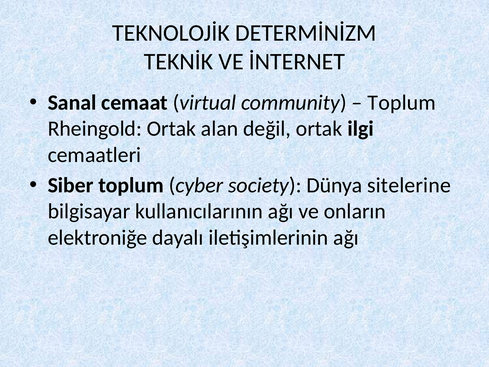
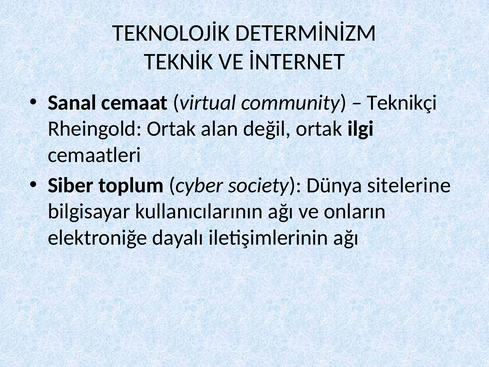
Toplum at (402, 103): Toplum -> Teknikçi
